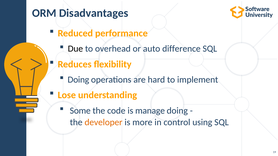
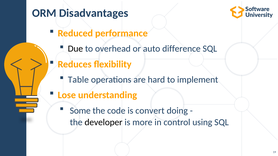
Doing at (78, 80): Doing -> Table
manage: manage -> convert
developer colour: orange -> black
